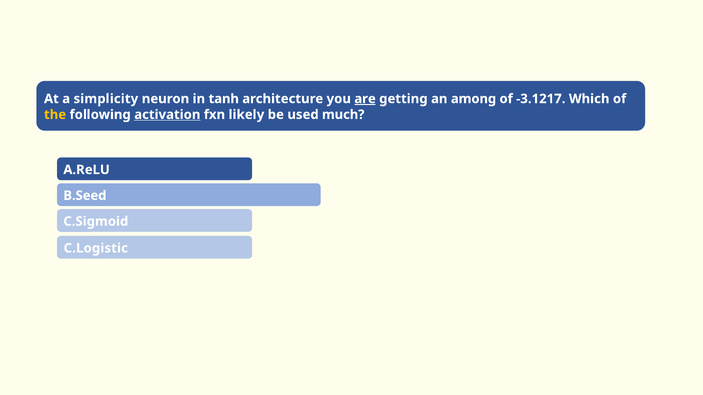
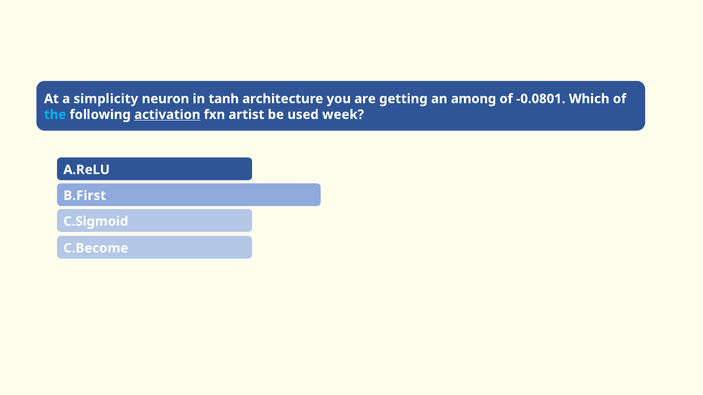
are underline: present -> none
-3.1217: -3.1217 -> -0.0801
the colour: yellow -> light blue
likely: likely -> artist
much: much -> week
B.Seed: B.Seed -> B.First
C.Logistic: C.Logistic -> C.Become
